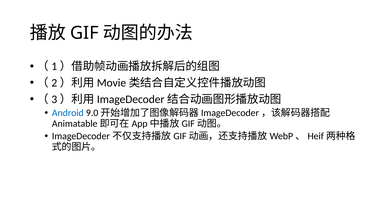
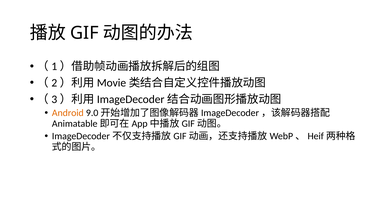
Android colour: blue -> orange
